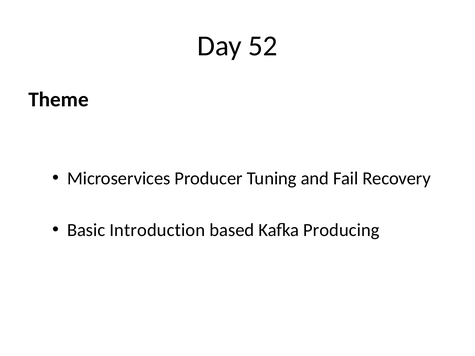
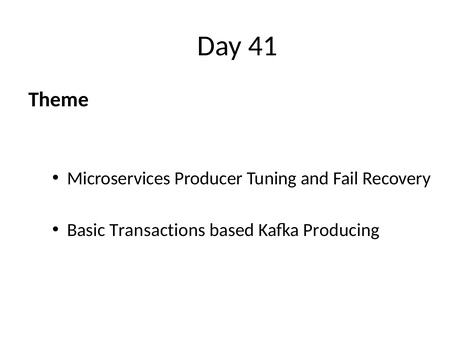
52: 52 -> 41
Introduction: Introduction -> Transactions
